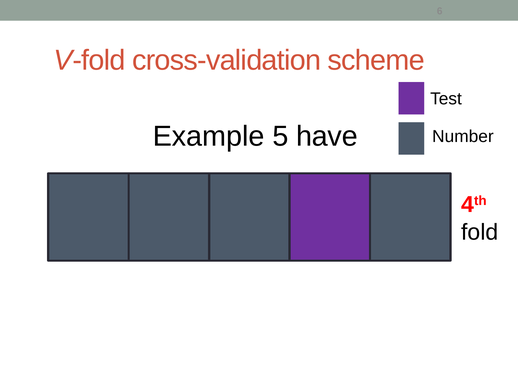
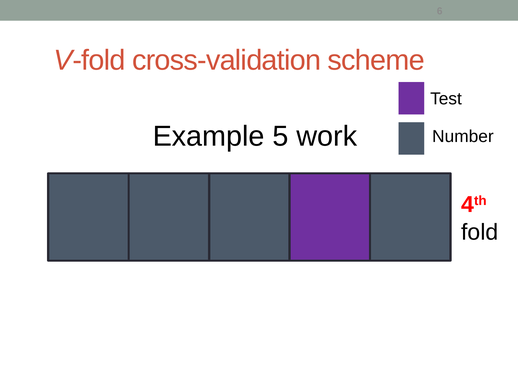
have: have -> work
